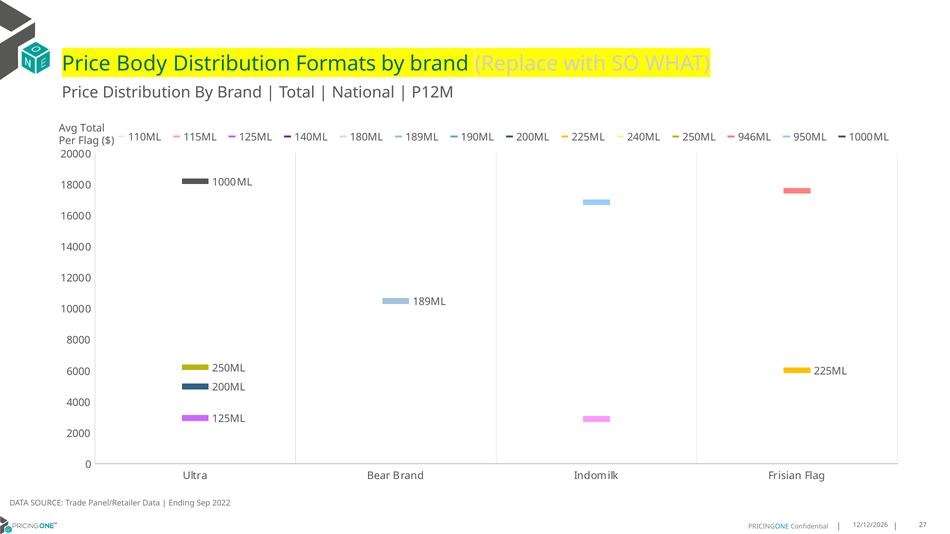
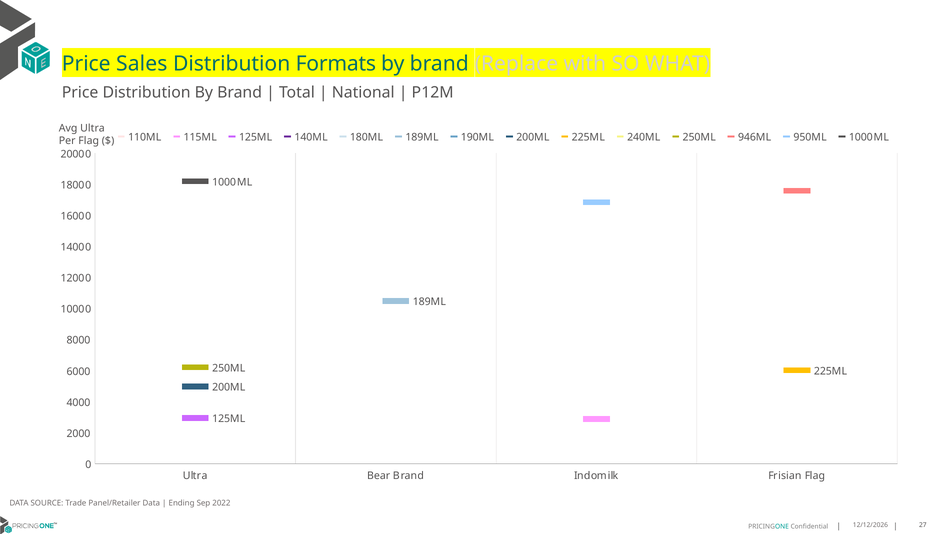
Body: Body -> Sales
Avg Total: Total -> Ultra
